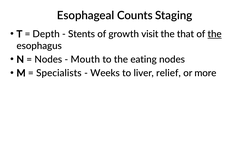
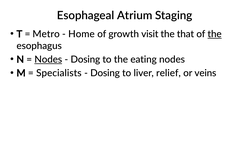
Counts: Counts -> Atrium
Depth: Depth -> Metro
Stents: Stents -> Home
Nodes at (48, 59) underline: none -> present
Mouth at (85, 59): Mouth -> Dosing
Weeks at (105, 73): Weeks -> Dosing
more: more -> veins
